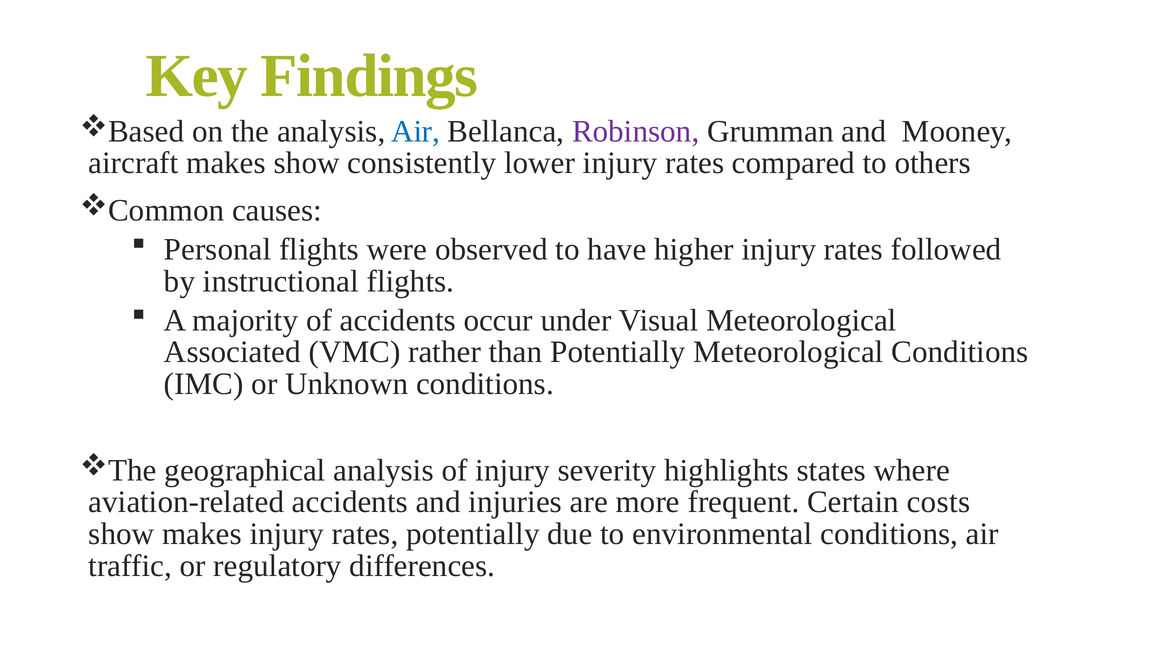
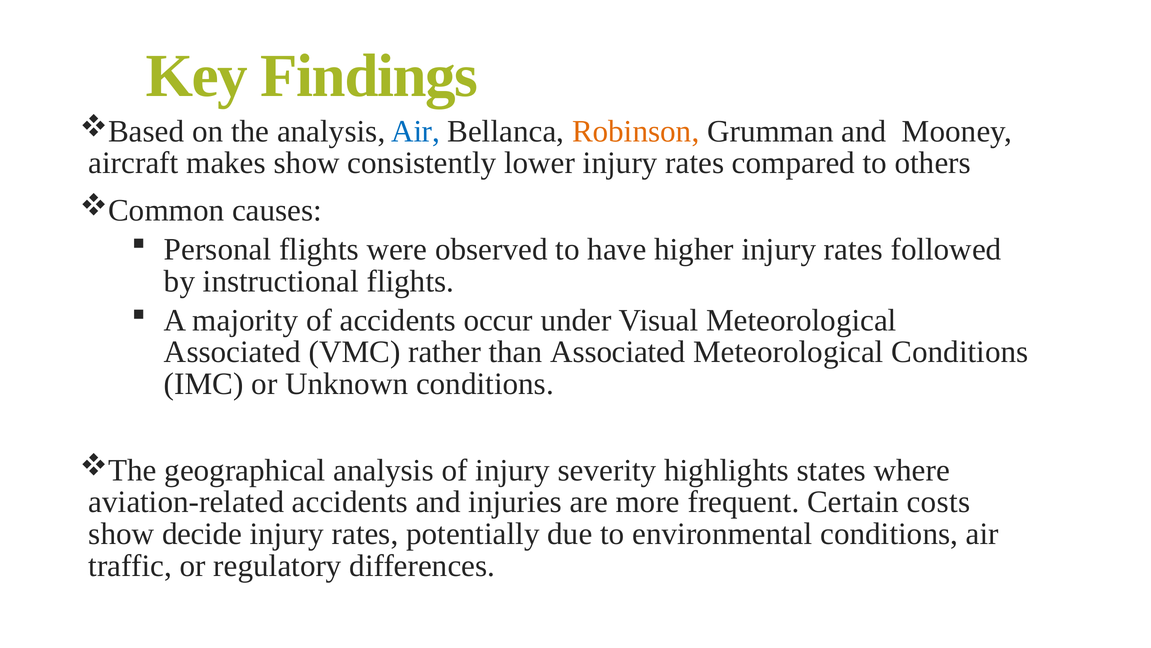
Robinson colour: purple -> orange
than Potentially: Potentially -> Associated
show makes: makes -> decide
